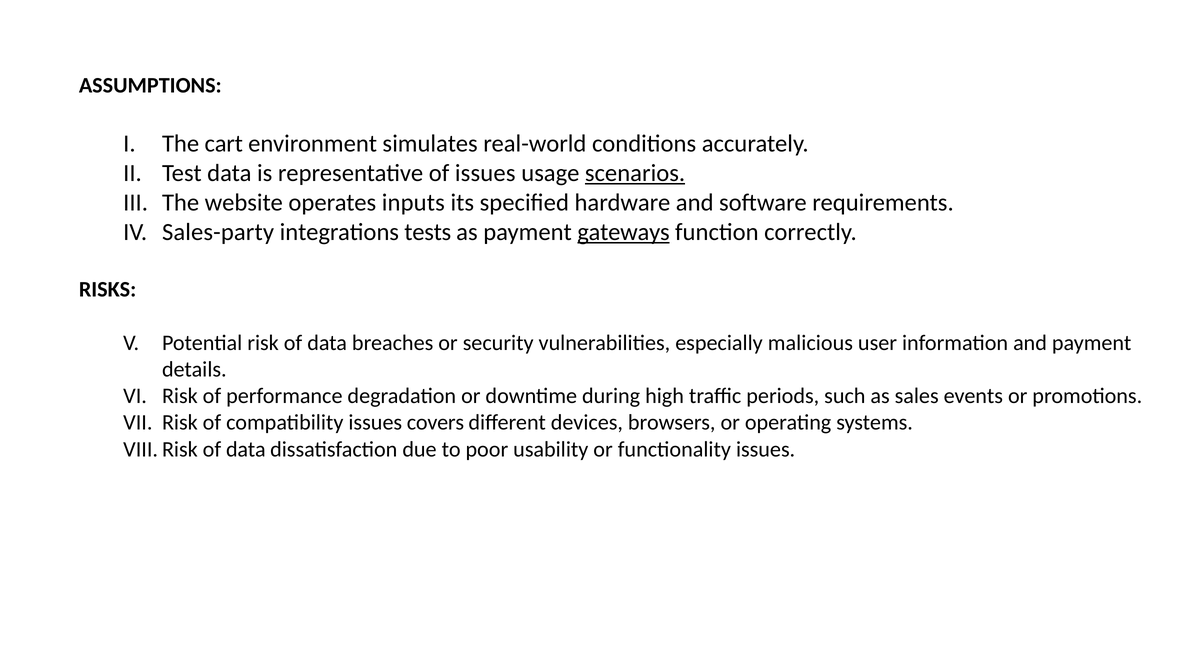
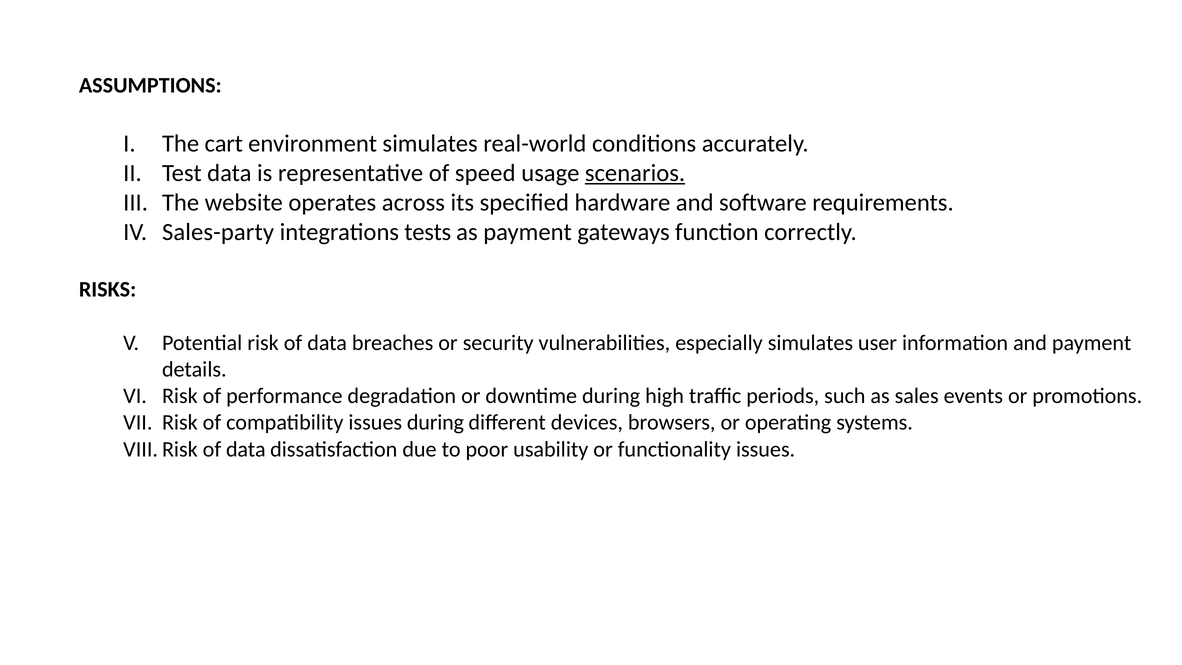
of issues: issues -> speed
inputs: inputs -> across
gateways underline: present -> none
especially malicious: malicious -> simulates
issues covers: covers -> during
